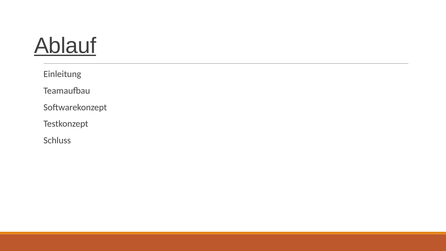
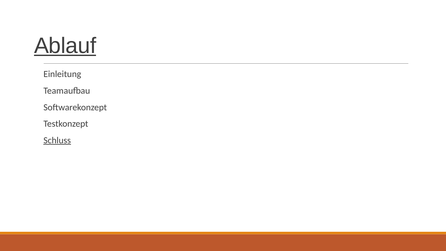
Schluss underline: none -> present
